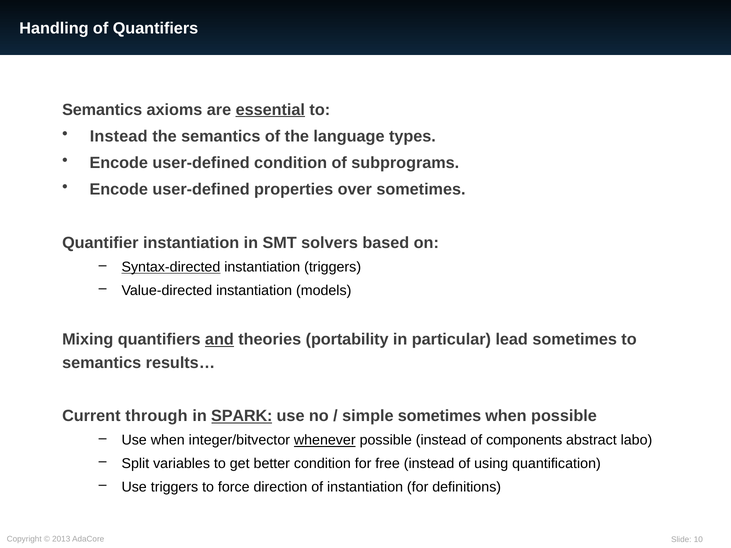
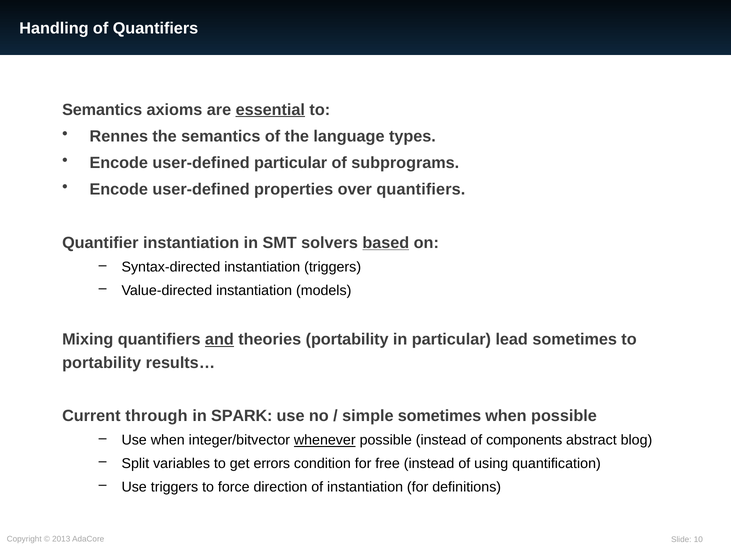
Instead at (119, 136): Instead -> Rennes
user-defined condition: condition -> particular
over sometimes: sometimes -> quantifiers
based underline: none -> present
Syntax-directed underline: present -> none
semantics at (102, 363): semantics -> portability
SPARK underline: present -> none
labo: labo -> blog
better: better -> errors
